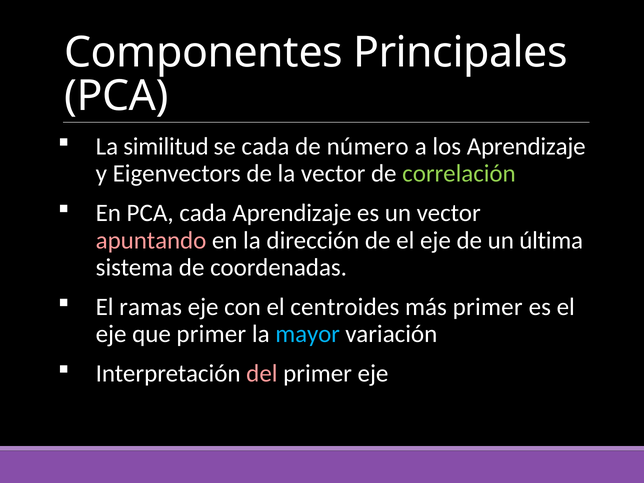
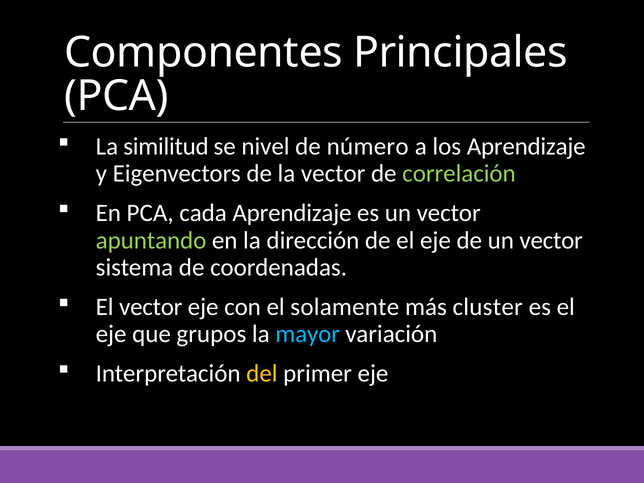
se cada: cada -> nivel
apuntando colour: pink -> light green
de un última: última -> vector
El ramas: ramas -> vector
centroides: centroides -> solamente
más primer: primer -> cluster
que primer: primer -> grupos
del colour: pink -> yellow
